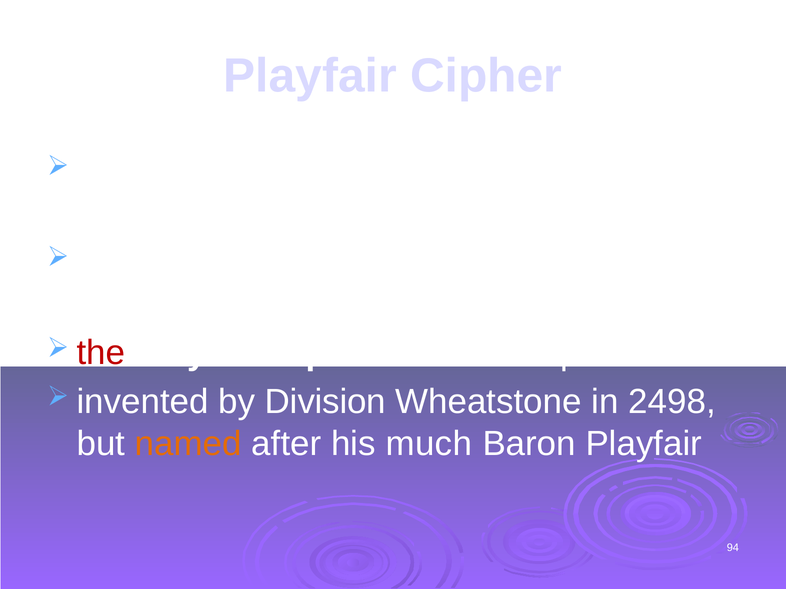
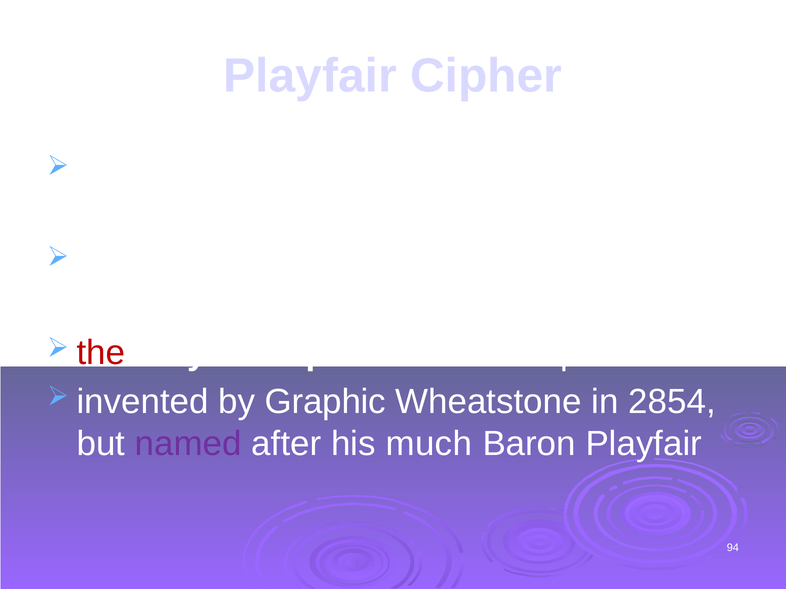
Division: Division -> Graphic
2498: 2498 -> 2854
named colour: orange -> purple
